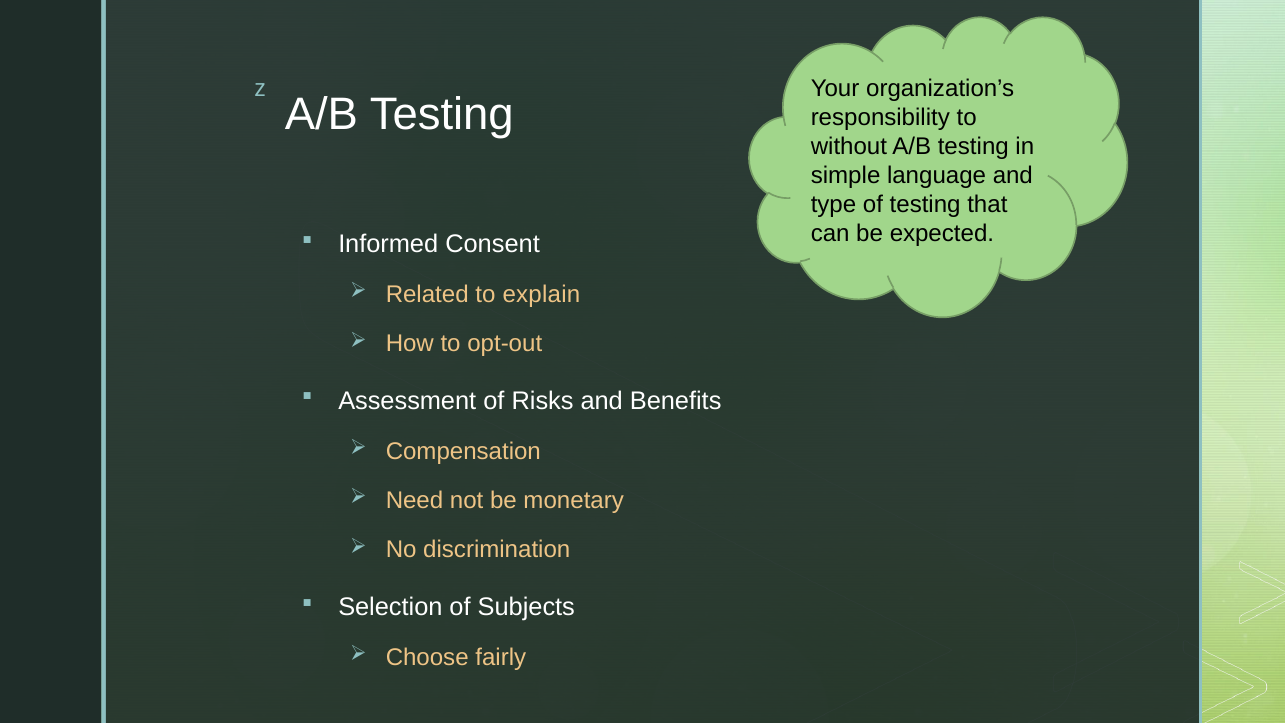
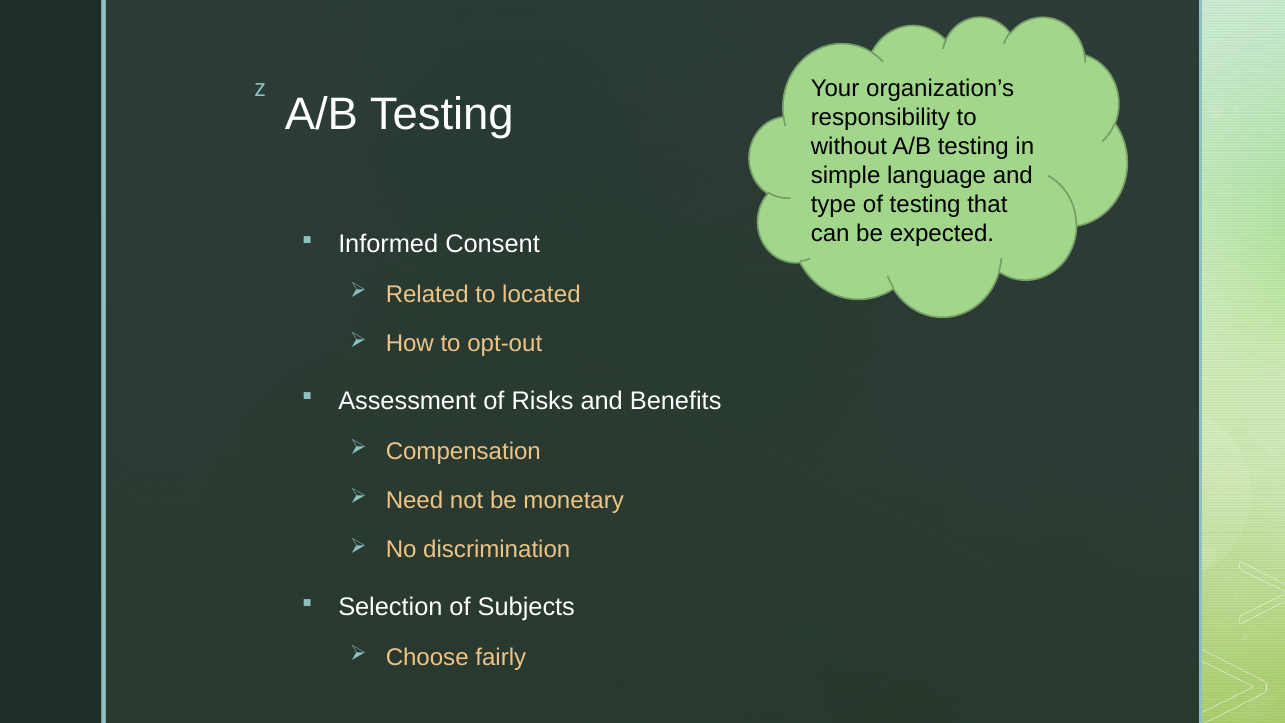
explain: explain -> located
